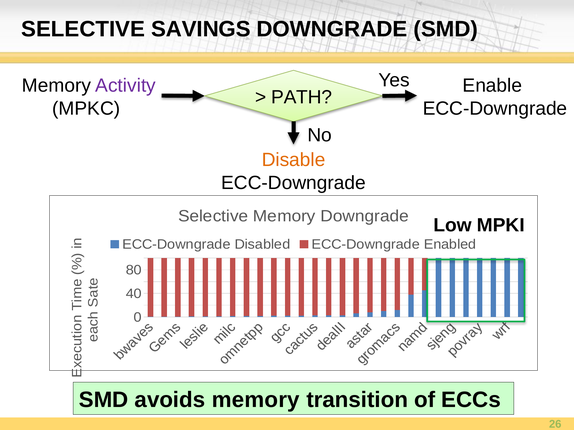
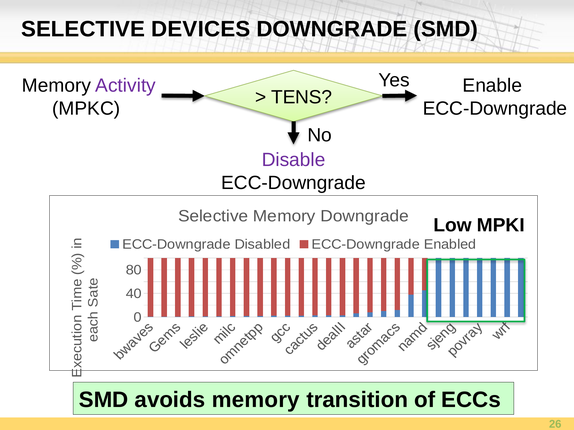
SAVINGS: SAVINGS -> DEVICES
PATH: PATH -> TENS
Disable colour: orange -> purple
